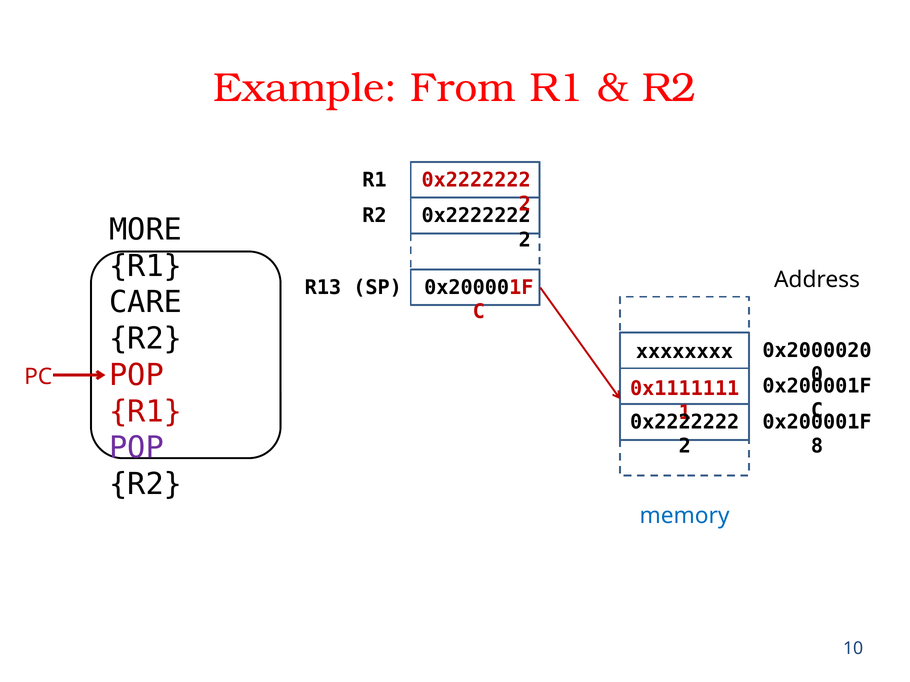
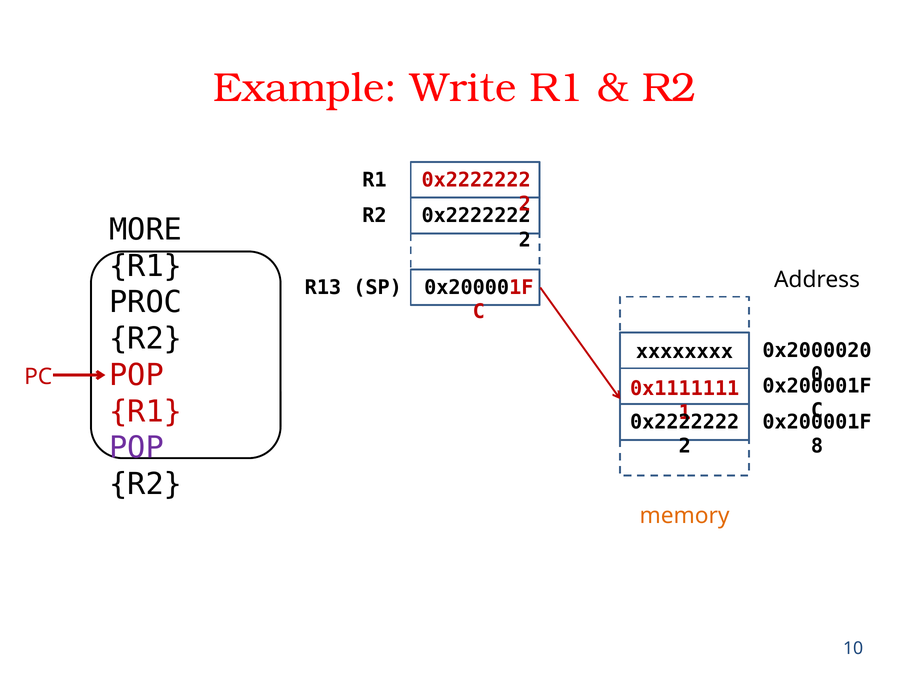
From: From -> Write
CARE: CARE -> PROC
memory colour: blue -> orange
